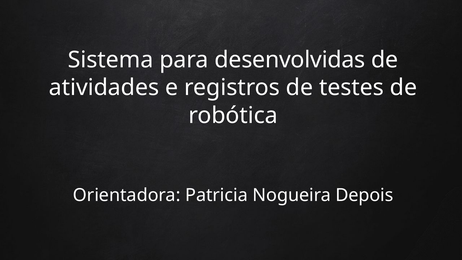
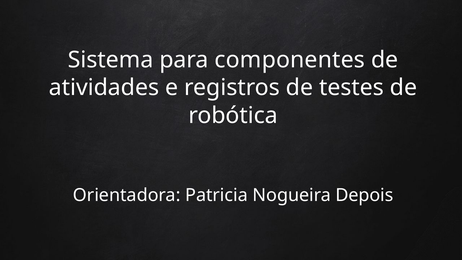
desenvolvidas: desenvolvidas -> componentes
